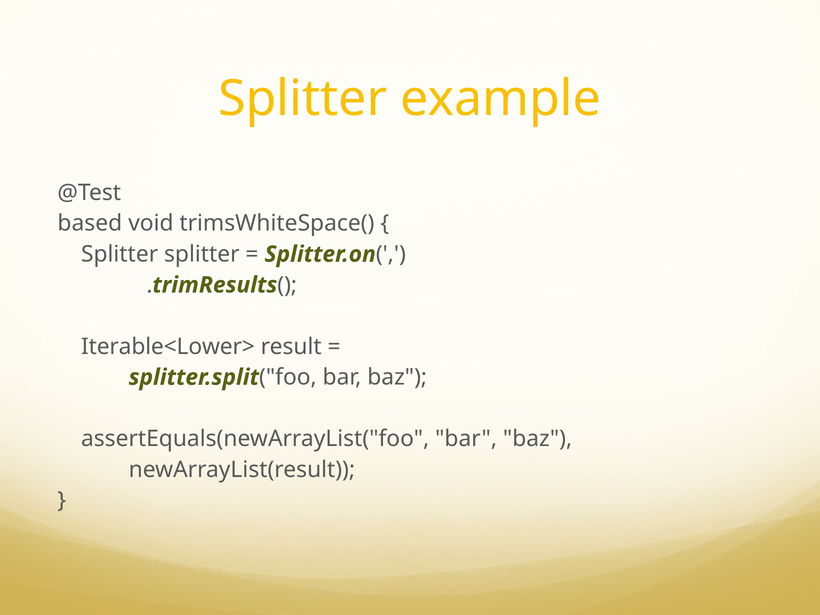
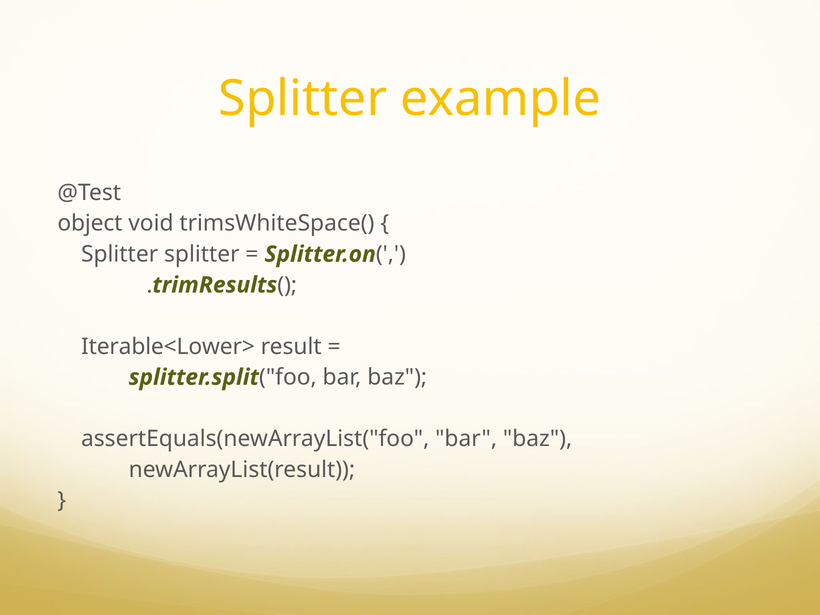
based: based -> object
